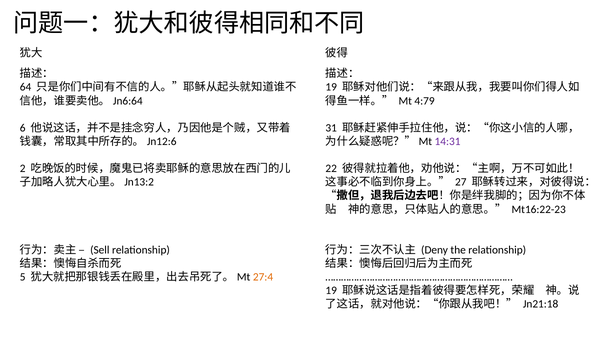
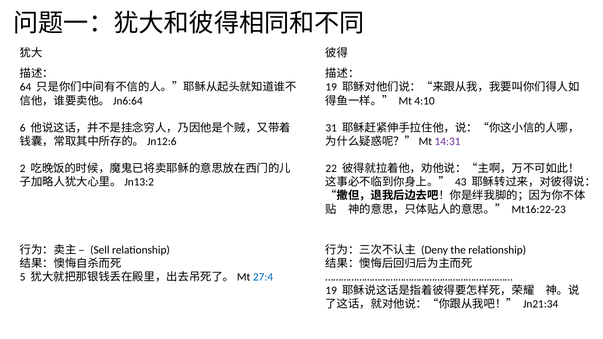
4:79: 4:79 -> 4:10
27: 27 -> 43
27:4 colour: orange -> blue
Jn21:18: Jn21:18 -> Jn21:34
